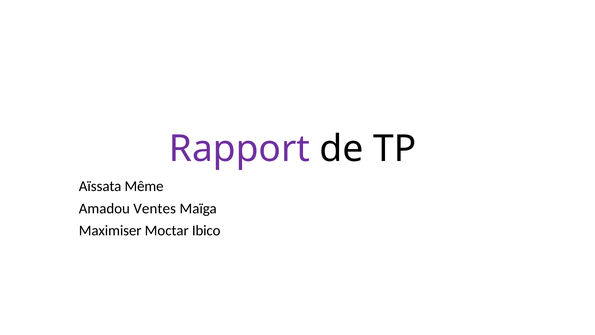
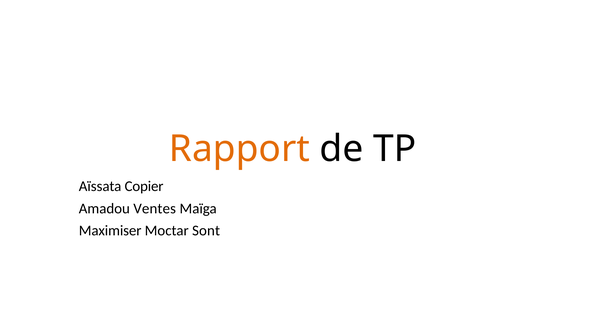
Rapport colour: purple -> orange
Même: Même -> Copier
Ibico: Ibico -> Sont
